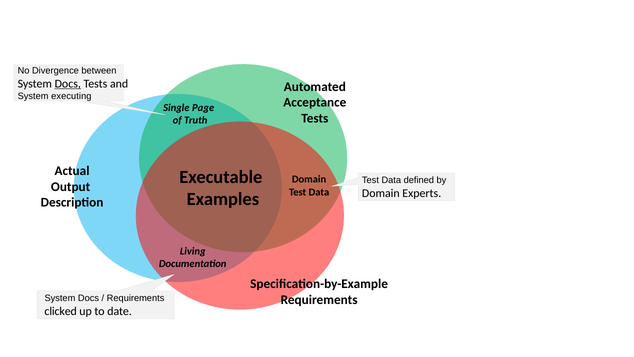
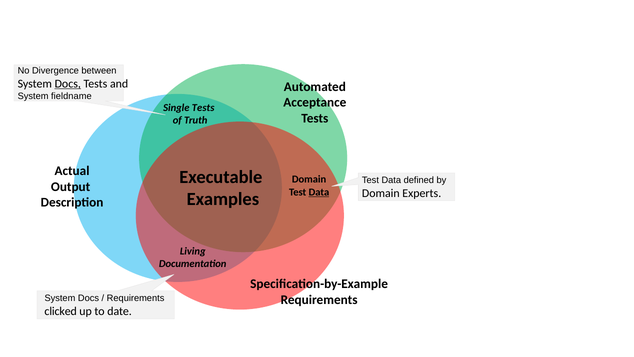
executing: executing -> fieldname
Single Page: Page -> Tests
Data at (319, 192) underline: none -> present
